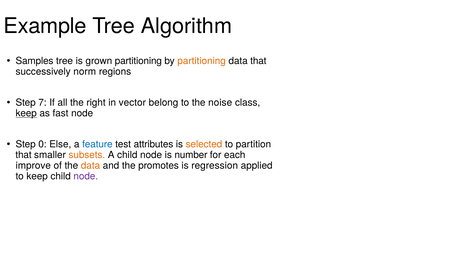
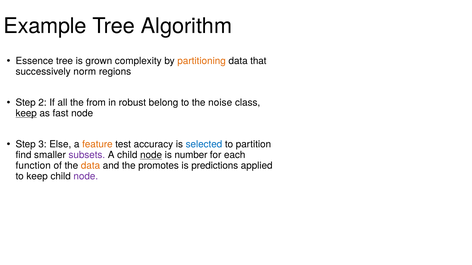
Samples: Samples -> Essence
grown partitioning: partitioning -> complexity
7: 7 -> 2
right: right -> from
vector: vector -> robust
0: 0 -> 3
feature colour: blue -> orange
attributes: attributes -> accuracy
selected colour: orange -> blue
that at (24, 155): that -> find
subsets colour: orange -> purple
node at (151, 155) underline: none -> present
improve: improve -> function
regression: regression -> predictions
